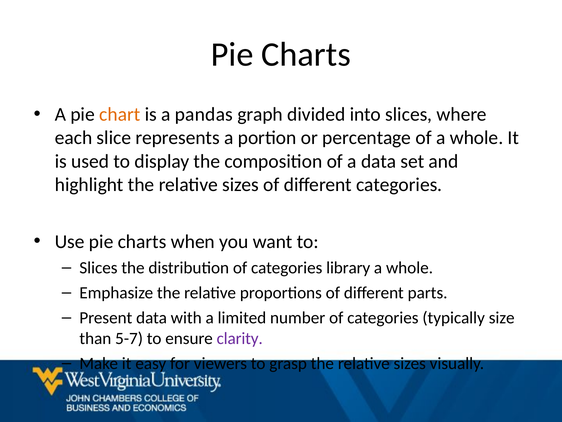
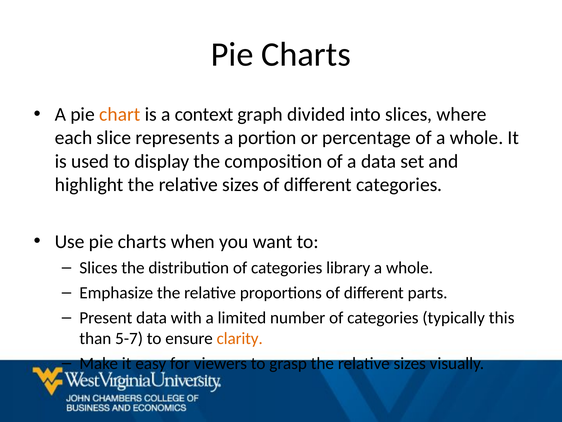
pandas: pandas -> context
size: size -> this
clarity colour: purple -> orange
